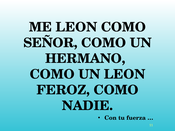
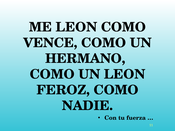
SEÑOR: SEÑOR -> VENCE
